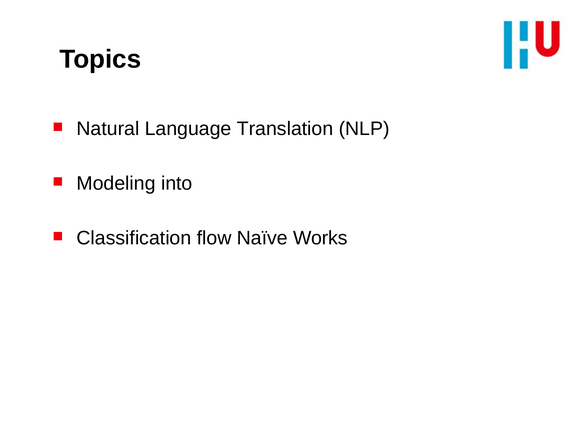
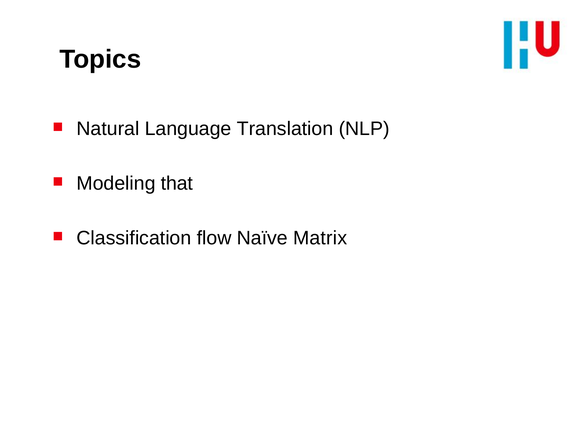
into: into -> that
Works: Works -> Matrix
